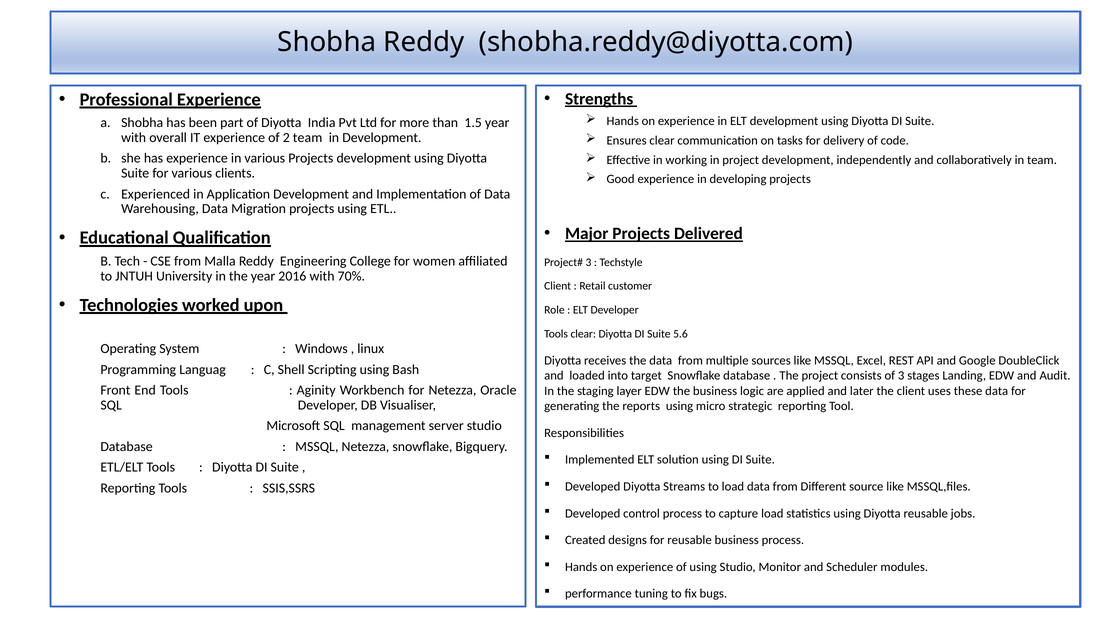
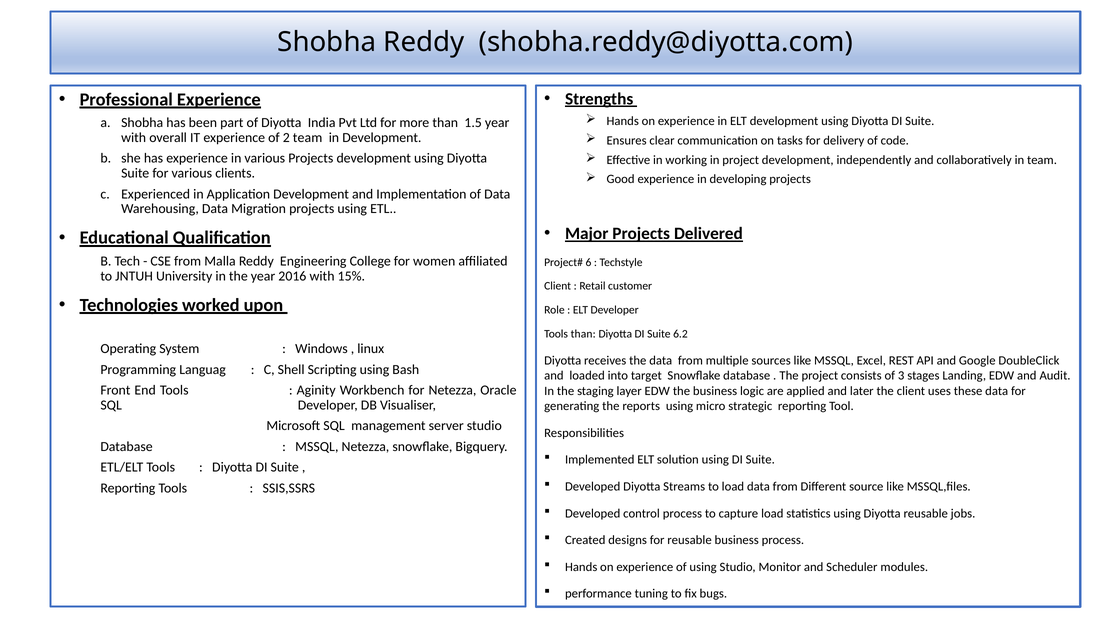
3 at (588, 262): 3 -> 6
70%: 70% -> 15%
Tools clear: clear -> than
5.6: 5.6 -> 6.2
